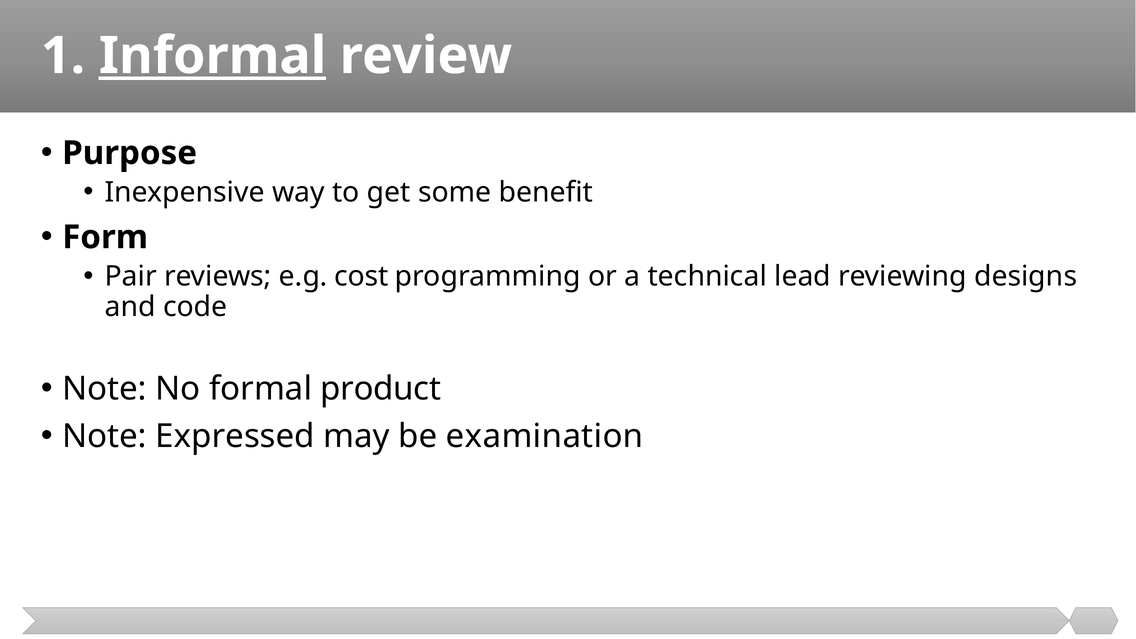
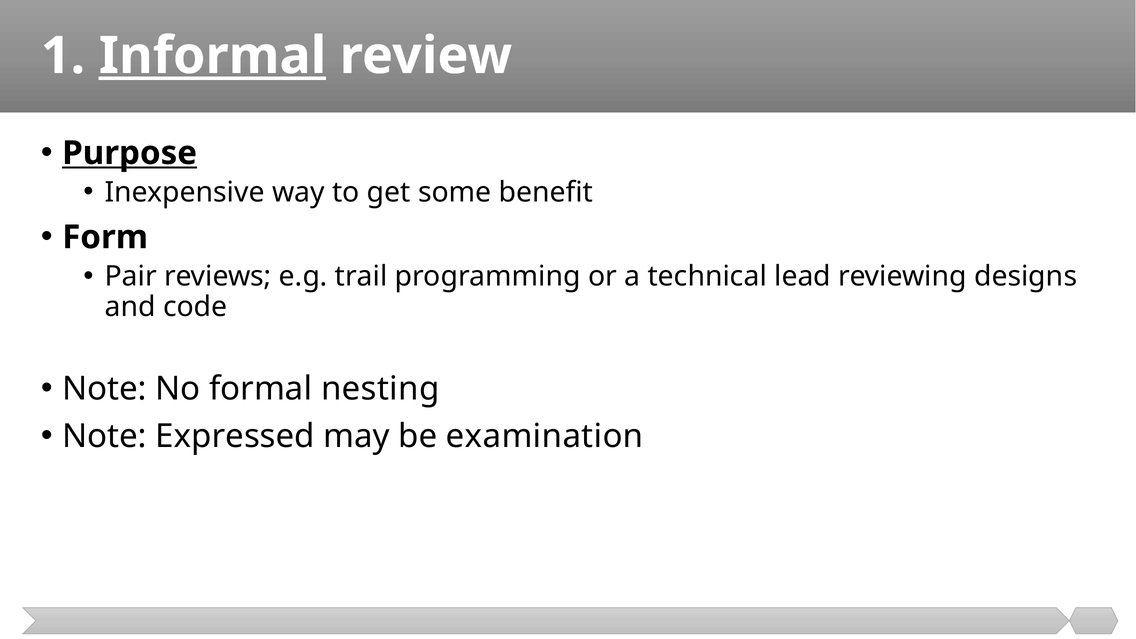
Purpose underline: none -> present
cost: cost -> trail
product: product -> nesting
